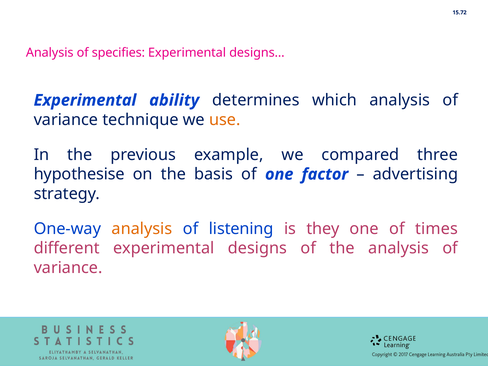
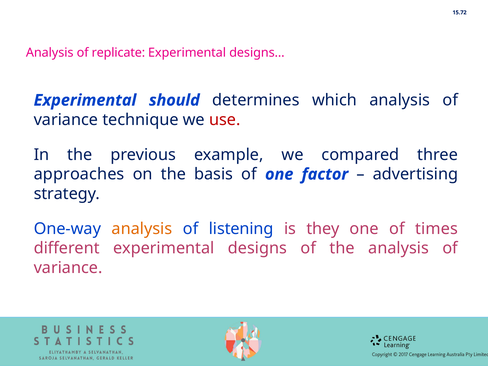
specifies: specifies -> replicate
ability: ability -> should
use colour: orange -> red
hypothesise: hypothesise -> approaches
